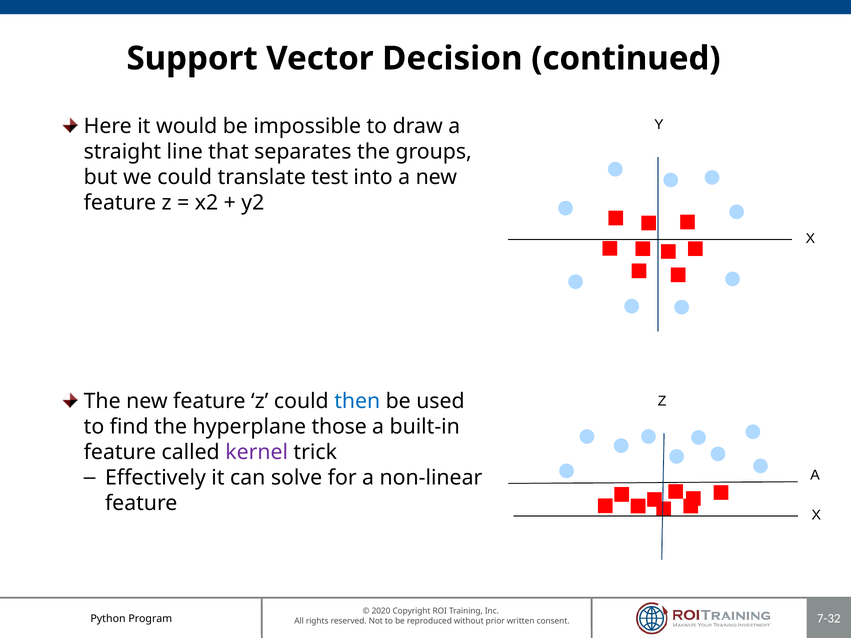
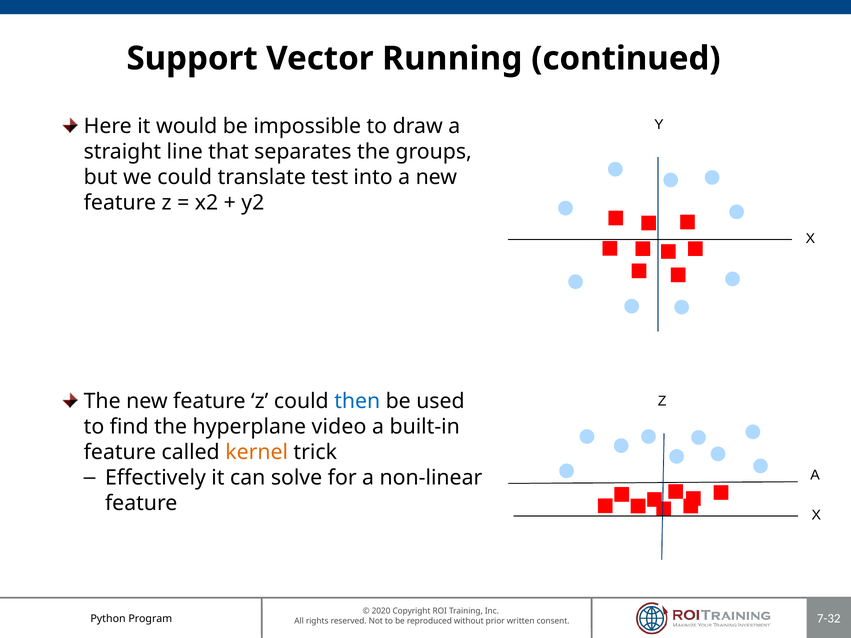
Decision: Decision -> Running
those: those -> video
kernel colour: purple -> orange
